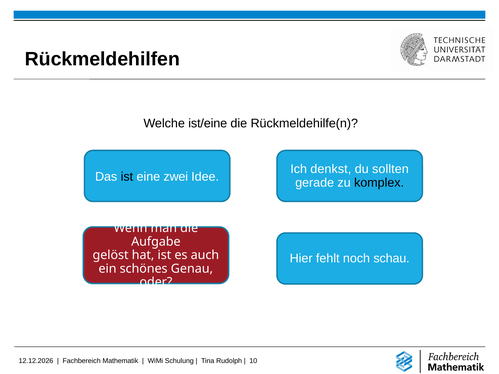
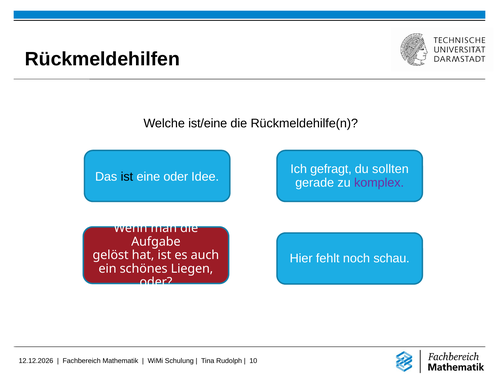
denkst: denkst -> gefragt
eine zwei: zwei -> oder
komplex colour: black -> purple
Genau: Genau -> Liegen
